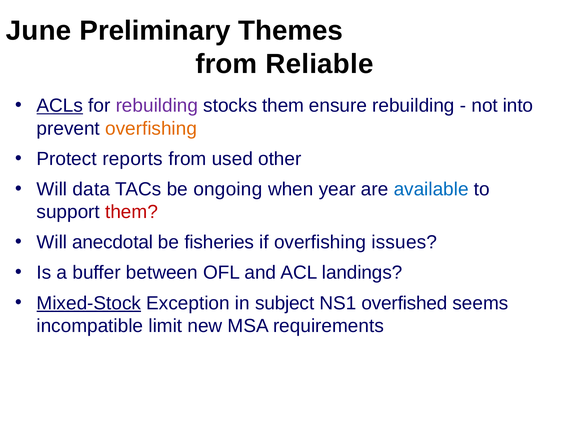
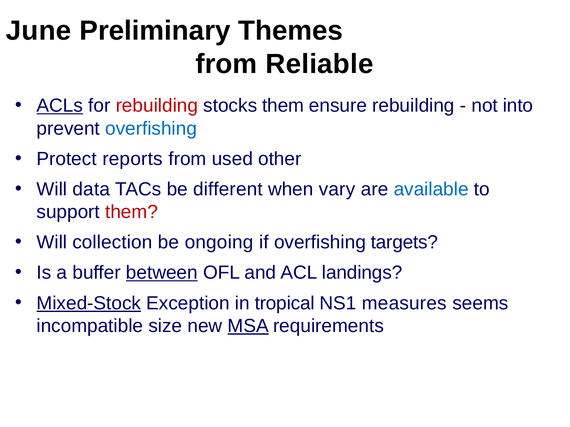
rebuilding at (157, 106) colour: purple -> red
overfishing at (151, 129) colour: orange -> blue
ongoing: ongoing -> different
year: year -> vary
anecdotal: anecdotal -> collection
fisheries: fisheries -> ongoing
issues: issues -> targets
between underline: none -> present
subject: subject -> tropical
overfished: overfished -> measures
limit: limit -> size
MSA underline: none -> present
